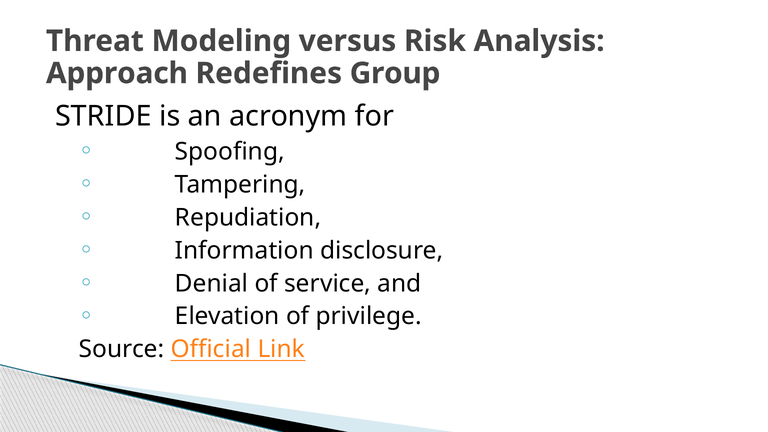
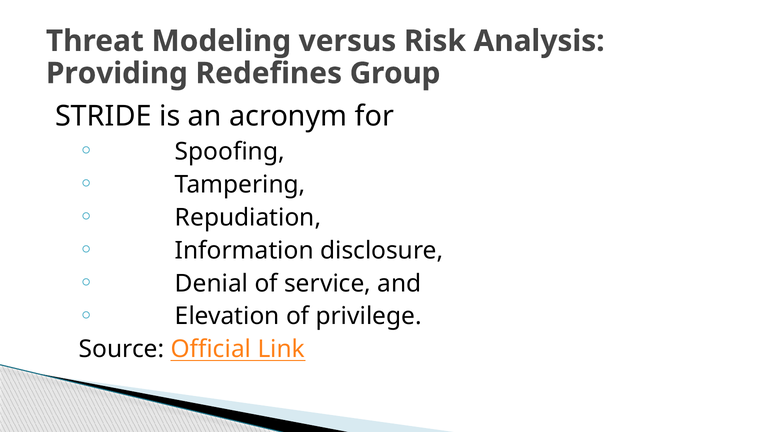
Approach: Approach -> Providing
